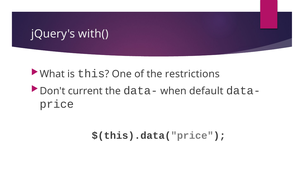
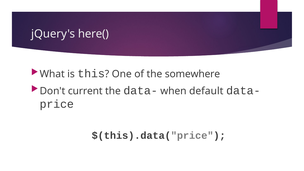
with(: with( -> here(
restrictions: restrictions -> somewhere
